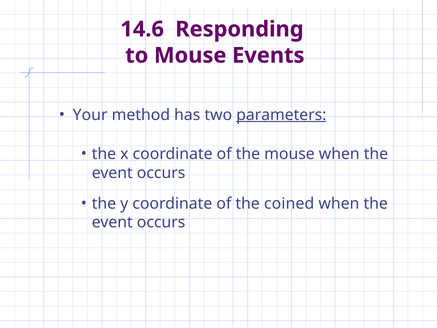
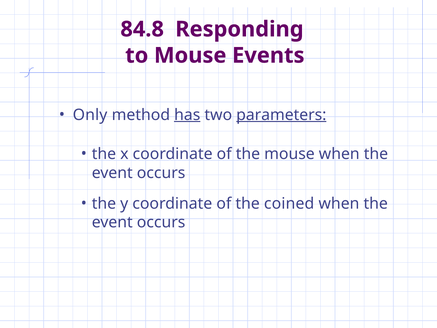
14.6: 14.6 -> 84.8
Your: Your -> Only
has underline: none -> present
